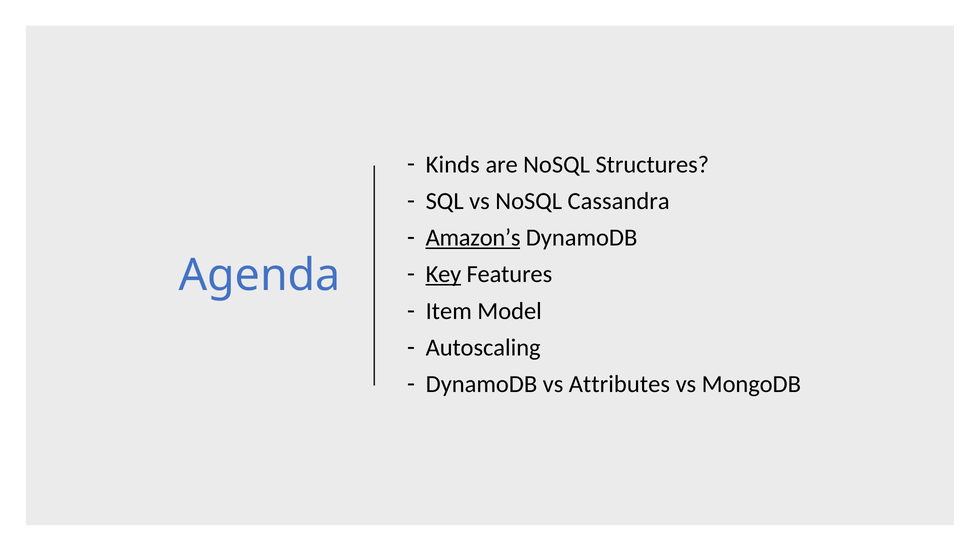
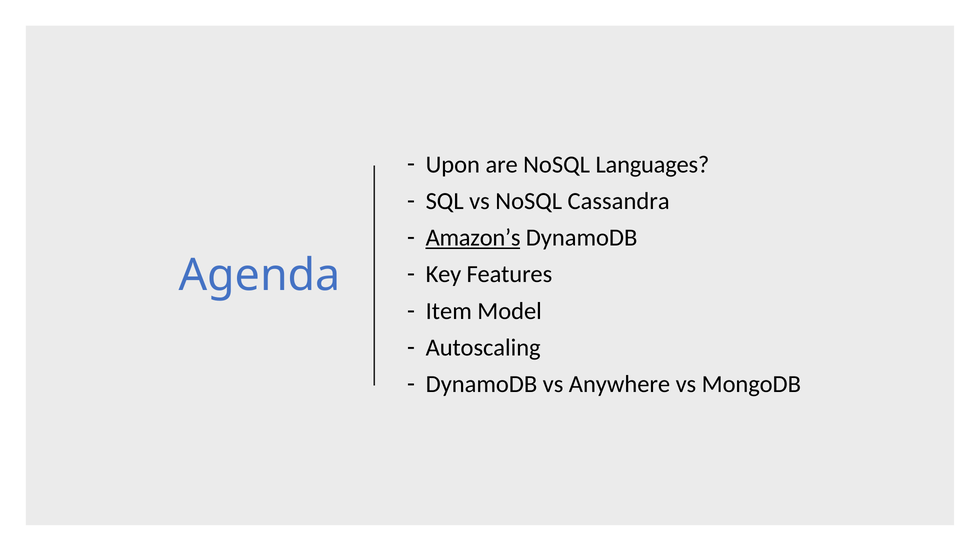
Kinds: Kinds -> Upon
Structures: Structures -> Languages
Key underline: present -> none
Attributes: Attributes -> Anywhere
